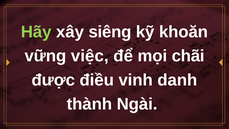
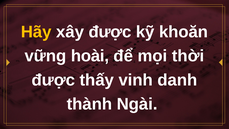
Hãy colour: light green -> yellow
xây siêng: siêng -> được
việc: việc -> hoài
chãi: chãi -> thời
điều: điều -> thấy
